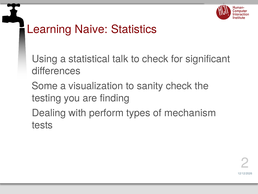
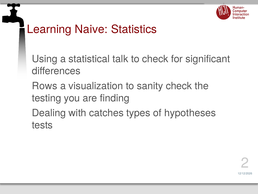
Some: Some -> Rows
perform: perform -> catches
mechanism: mechanism -> hypotheses
